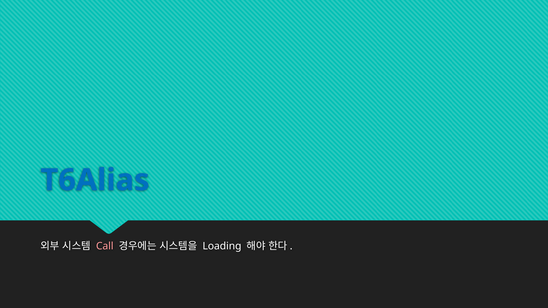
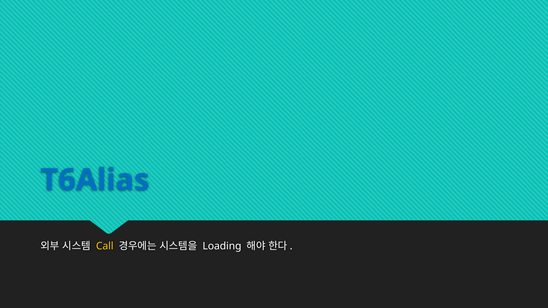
Call colour: pink -> yellow
